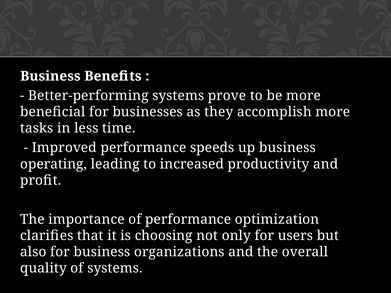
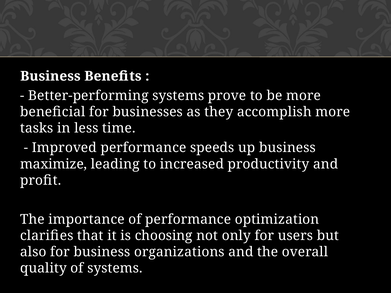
operating: operating -> maximize
